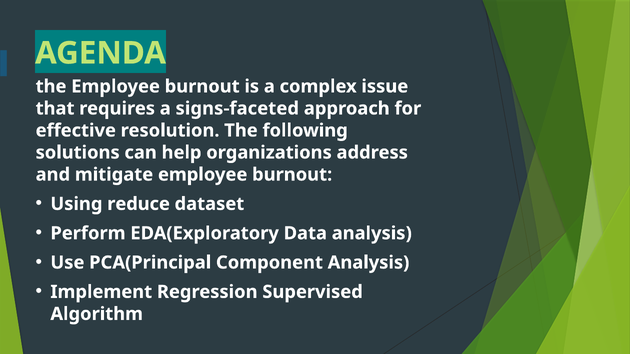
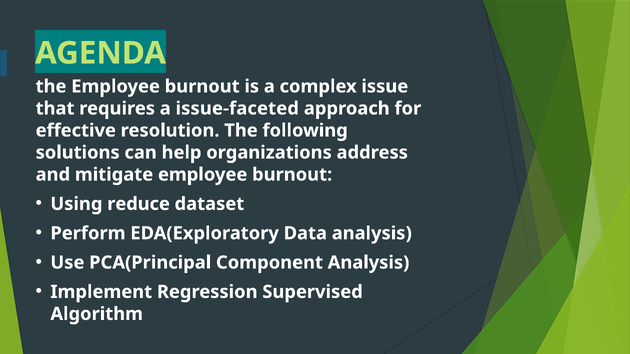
signs-faceted: signs-faceted -> issue-faceted
